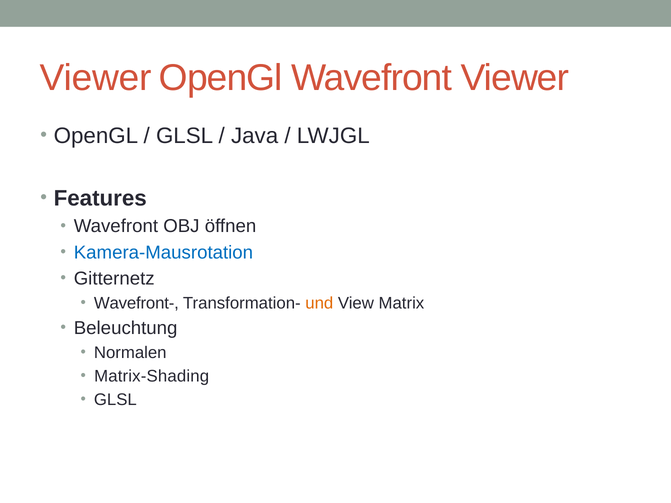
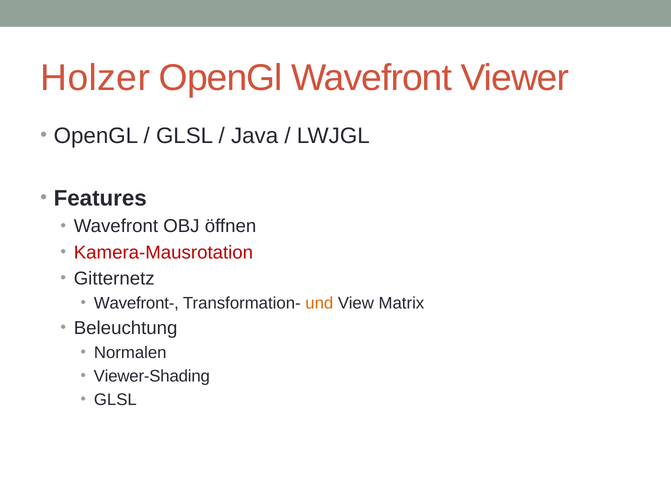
Viewer at (96, 78): Viewer -> Holzer
Kamera-Mausrotation colour: blue -> red
Matrix-Shading: Matrix-Shading -> Viewer-Shading
